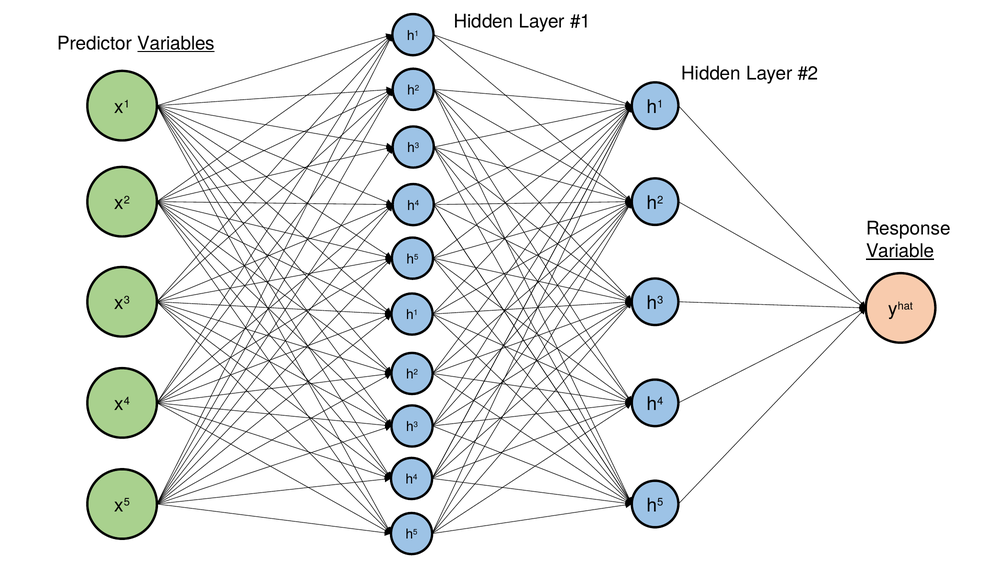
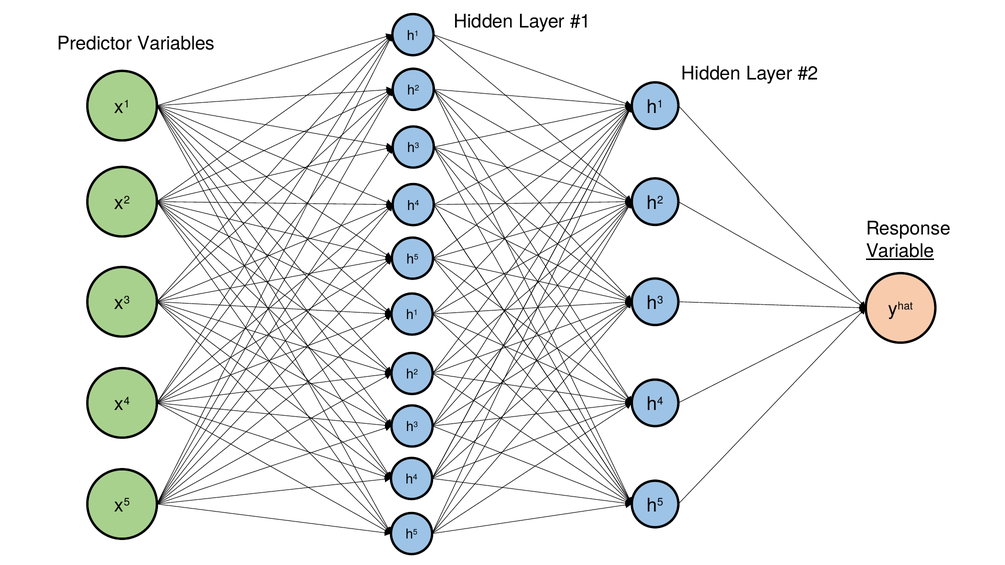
Variables underline: present -> none
